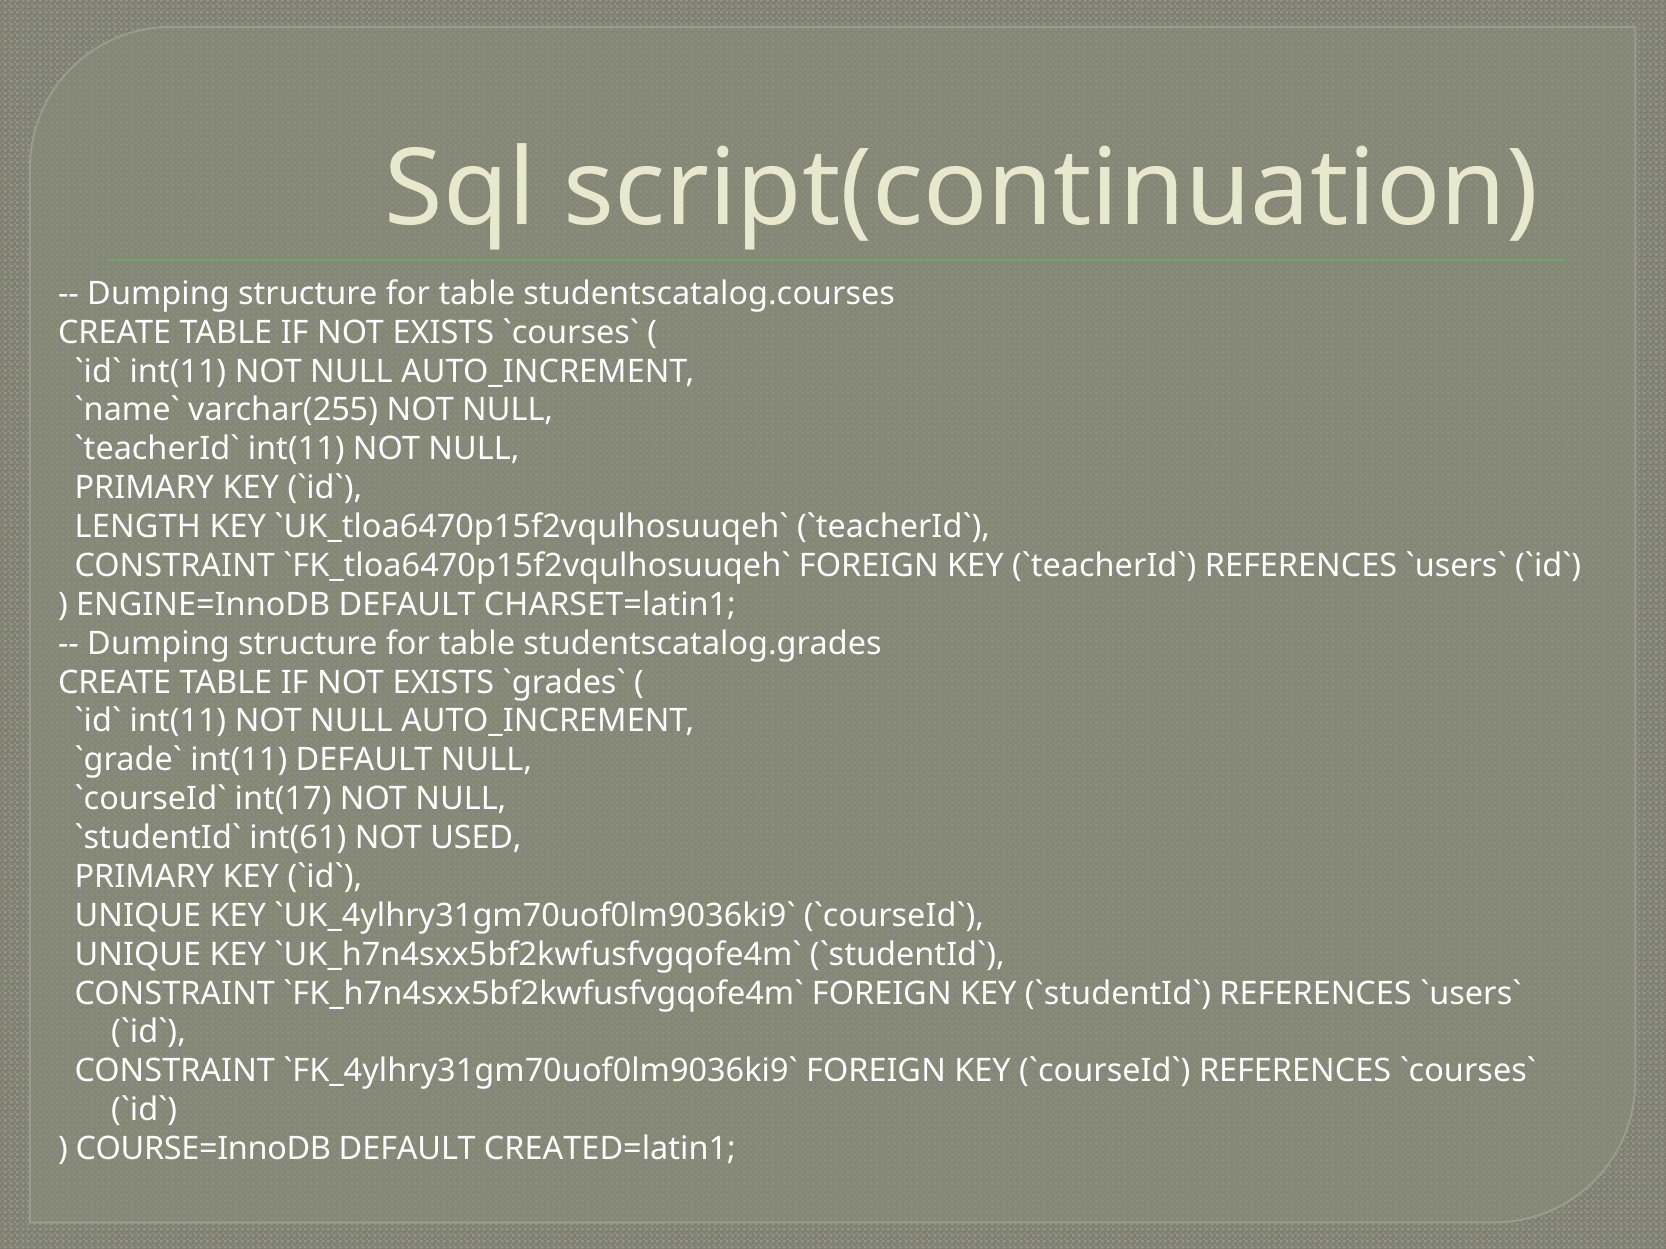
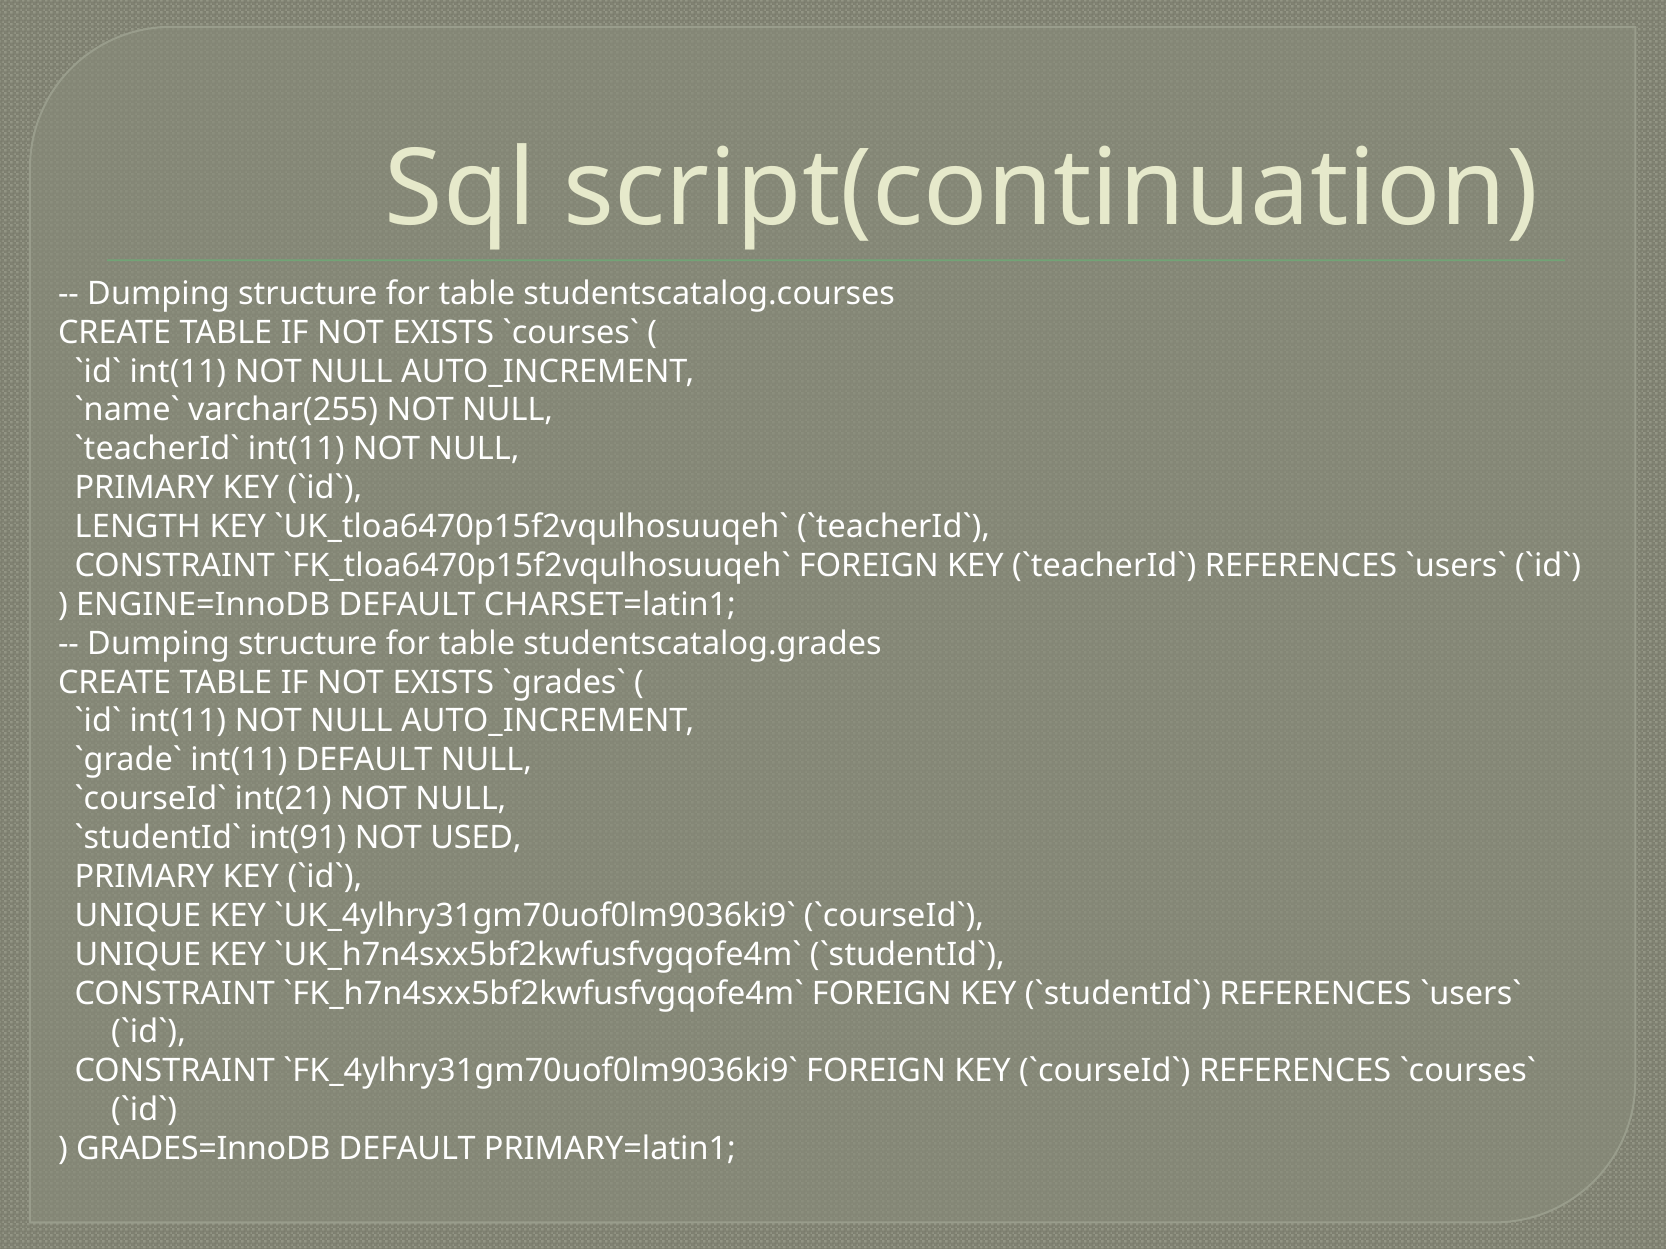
int(17: int(17 -> int(21
int(61: int(61 -> int(91
COURSE=InnoDB: COURSE=InnoDB -> GRADES=InnoDB
CREATED=latin1: CREATED=latin1 -> PRIMARY=latin1
